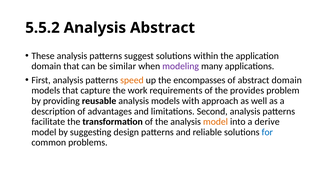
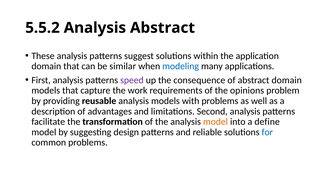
modeling colour: purple -> blue
speed colour: orange -> purple
encompasses: encompasses -> consequence
provides: provides -> opinions
with approach: approach -> problems
derive: derive -> define
